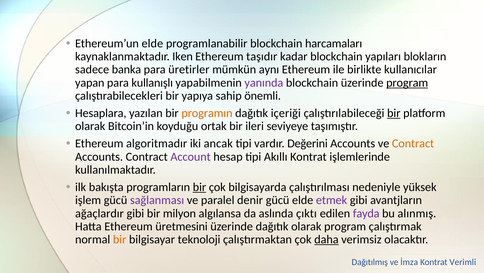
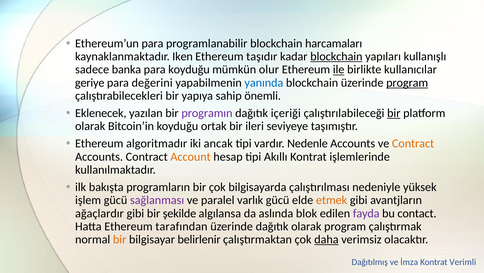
Ethereum’un elde: elde -> para
blockchain at (336, 56) underline: none -> present
blokların: blokların -> kullanışlı
para üretirler: üretirler -> koyduğu
aynı: aynı -> olur
ile underline: none -> present
yapan: yapan -> geriye
kullanışlı: kullanışlı -> değerini
yanında colour: purple -> blue
Hesaplara: Hesaplara -> Eklenecek
programın colour: orange -> purple
Değerini: Değerini -> Nedenle
Account colour: purple -> orange
bir at (199, 187) underline: present -> none
denir: denir -> varlık
etmek colour: purple -> orange
milyon: milyon -> şekilde
çıktı: çıktı -> blok
alınmış: alınmış -> contact
üretmesini: üretmesini -> tarafından
teknoloji: teknoloji -> belirlenir
